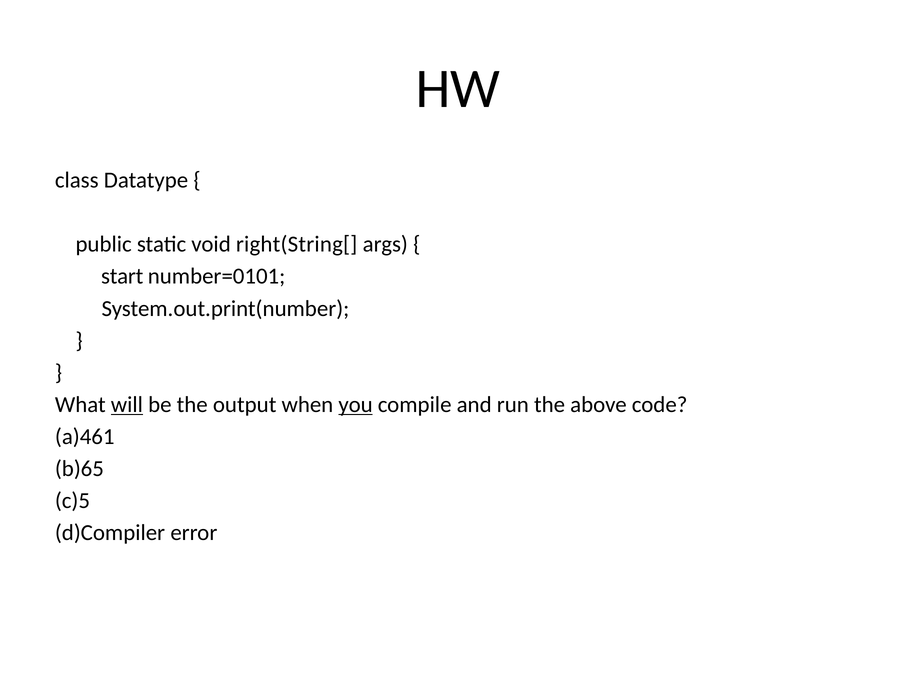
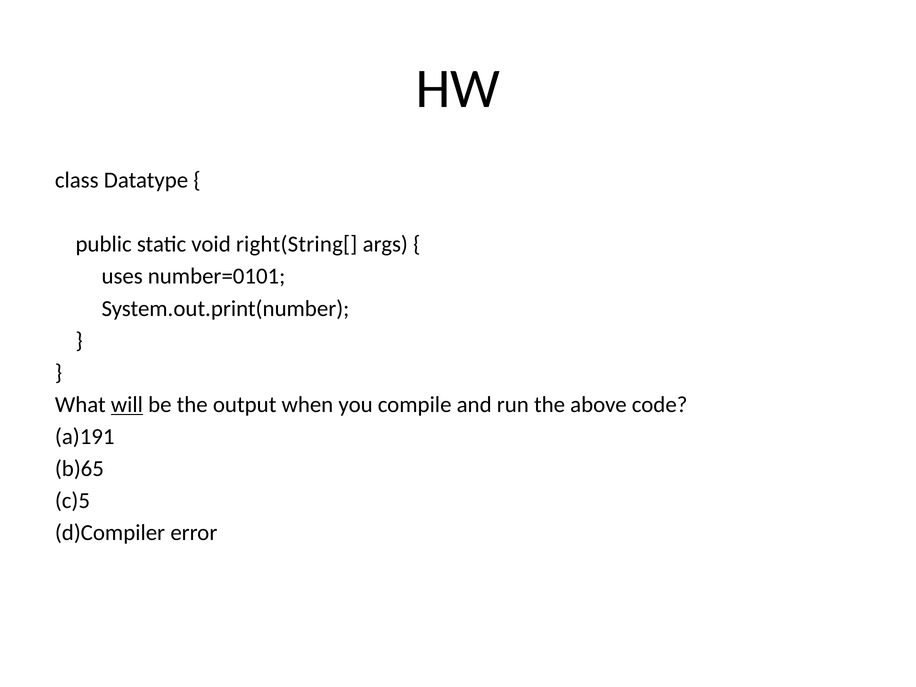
start: start -> uses
you underline: present -> none
a)461: a)461 -> a)191
